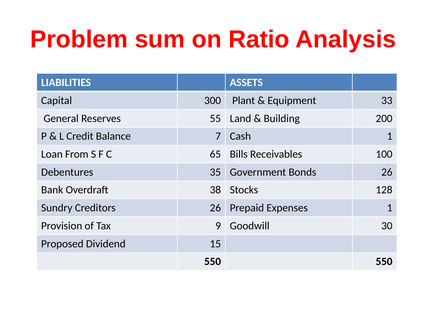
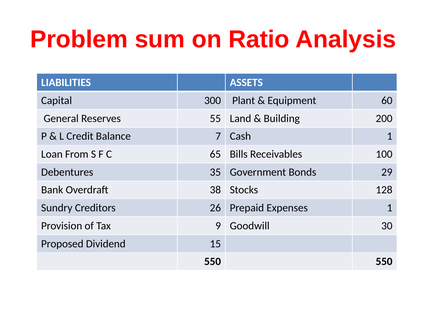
33: 33 -> 60
Bonds 26: 26 -> 29
